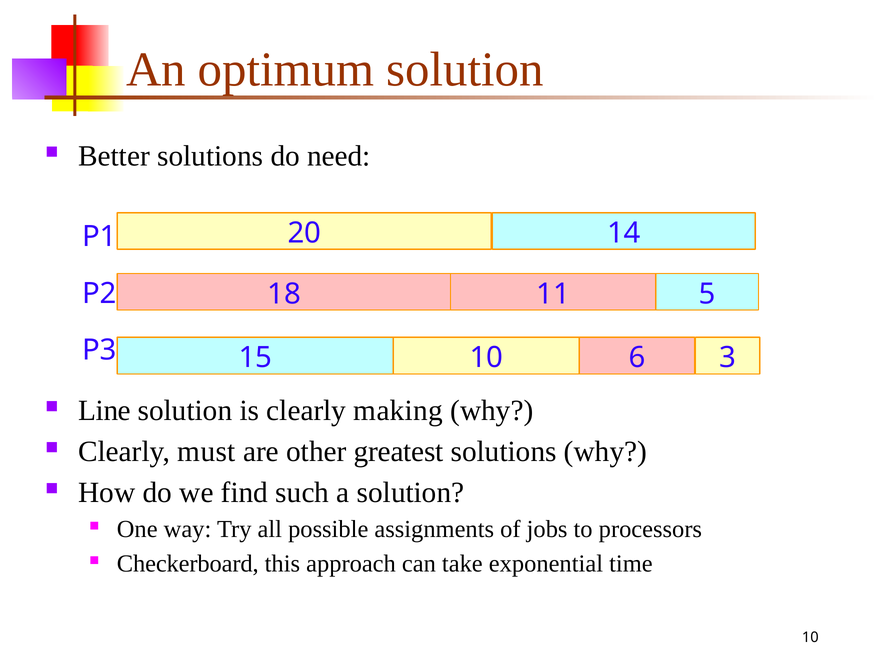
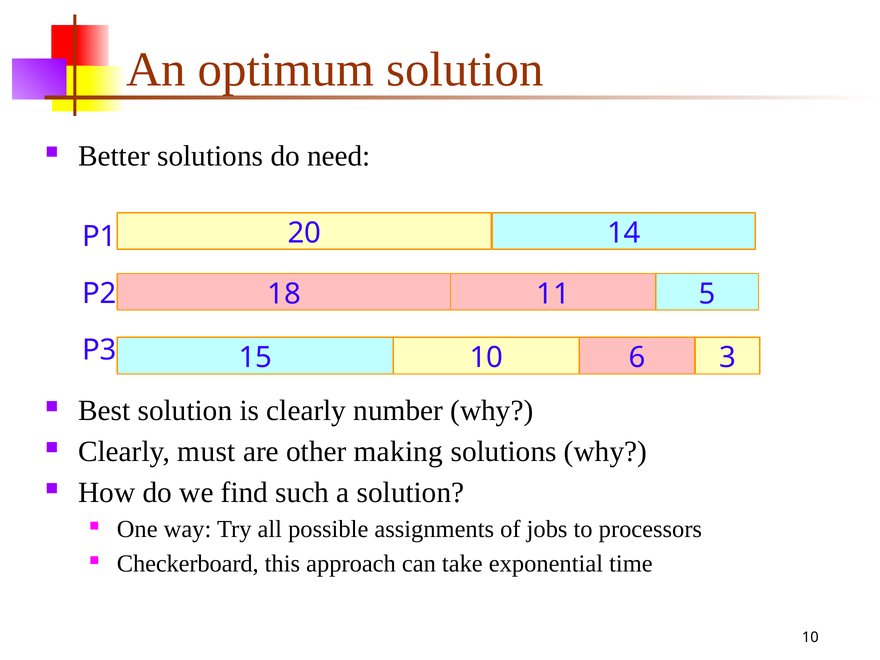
Line: Line -> Best
making: making -> number
greatest: greatest -> making
